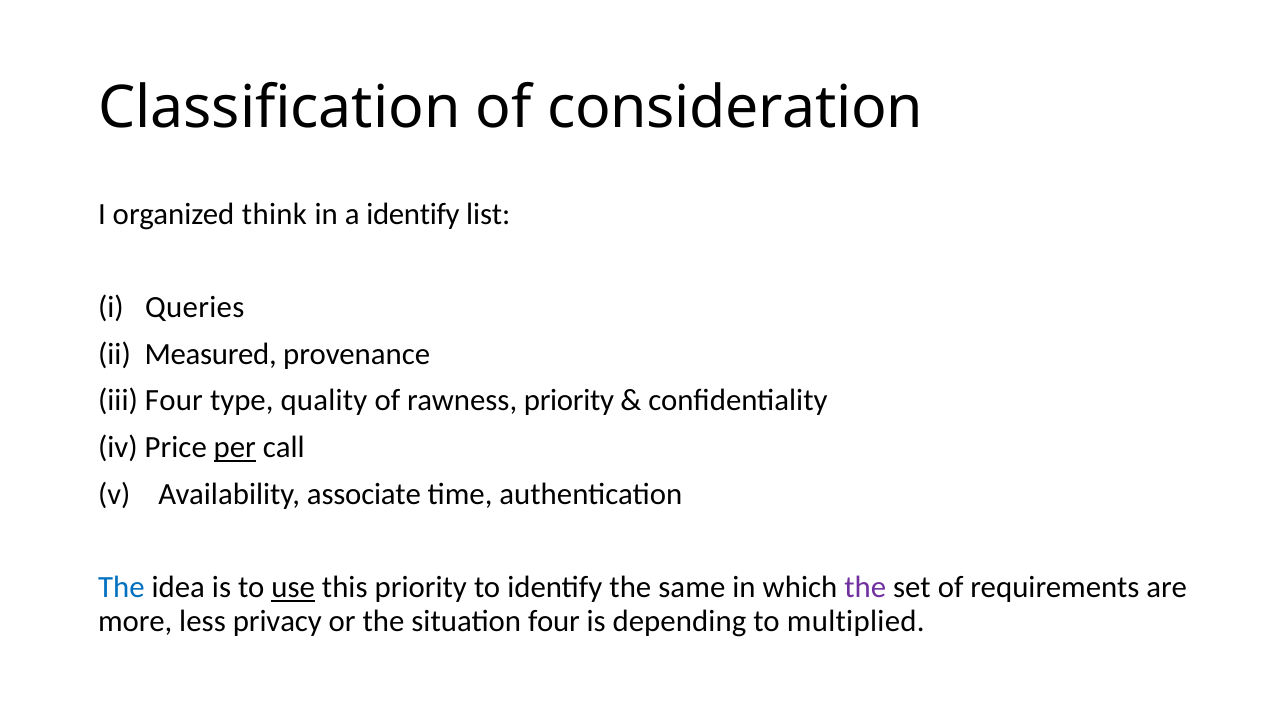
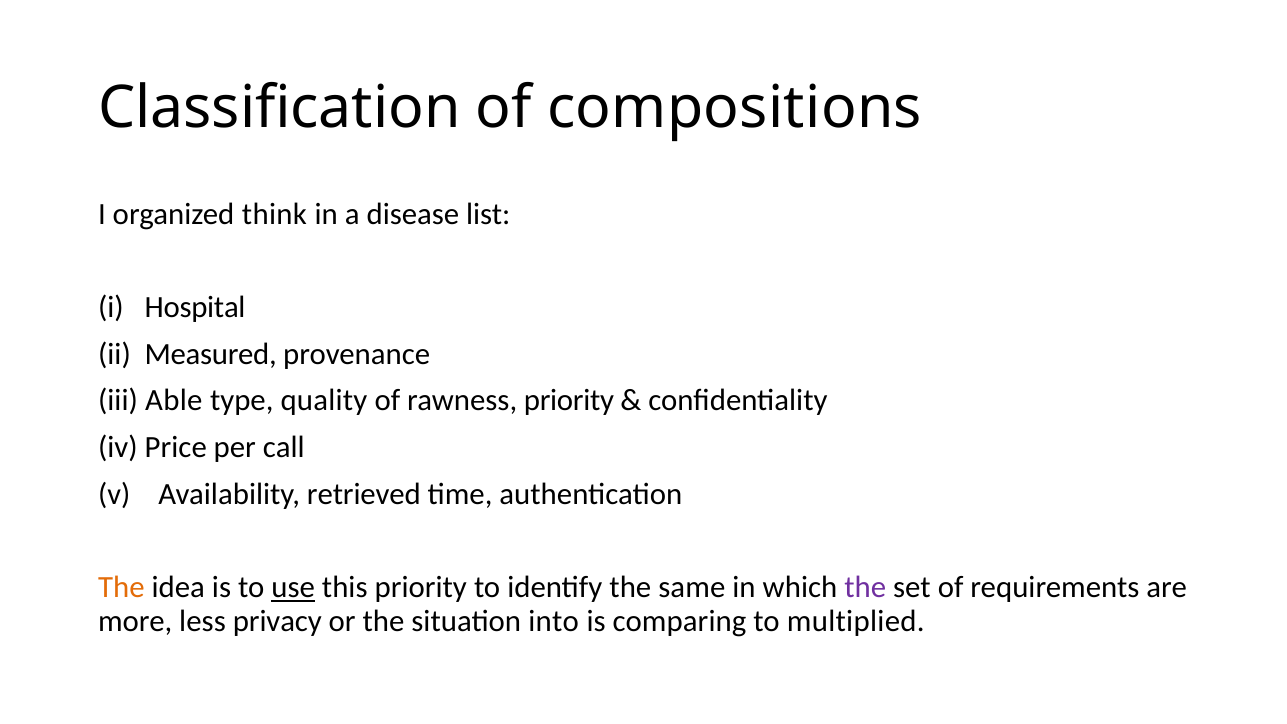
consideration: consideration -> compositions
a identify: identify -> disease
Queries: Queries -> Hospital
iii Four: Four -> Able
per underline: present -> none
associate: associate -> retrieved
The at (121, 588) colour: blue -> orange
situation four: four -> into
depending: depending -> comparing
